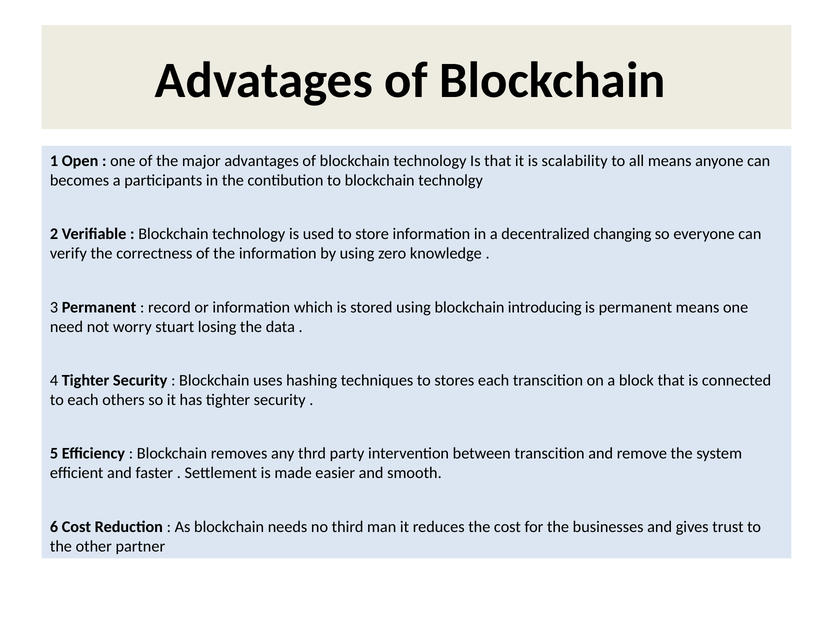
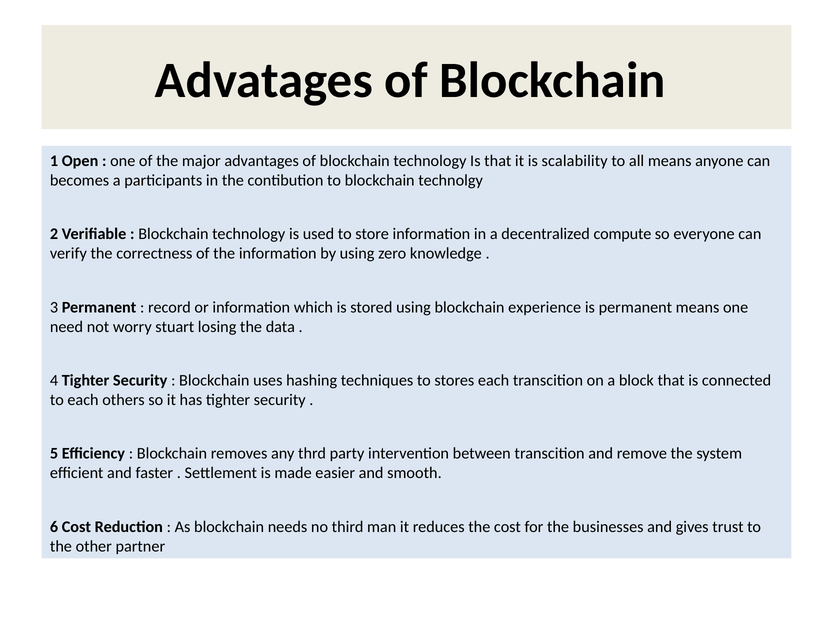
changing: changing -> compute
introducing: introducing -> experience
